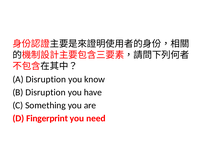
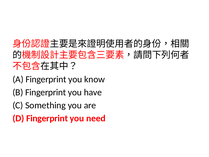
A Disruption: Disruption -> Fingerprint
B Disruption: Disruption -> Fingerprint
